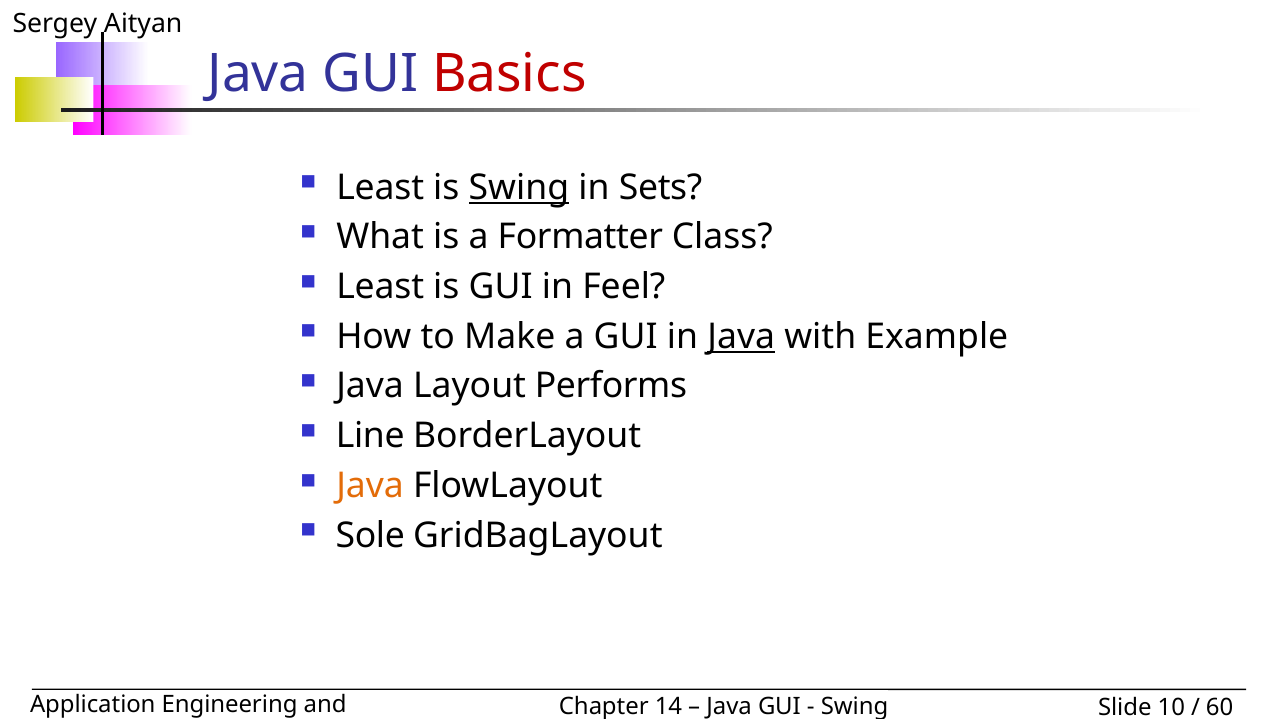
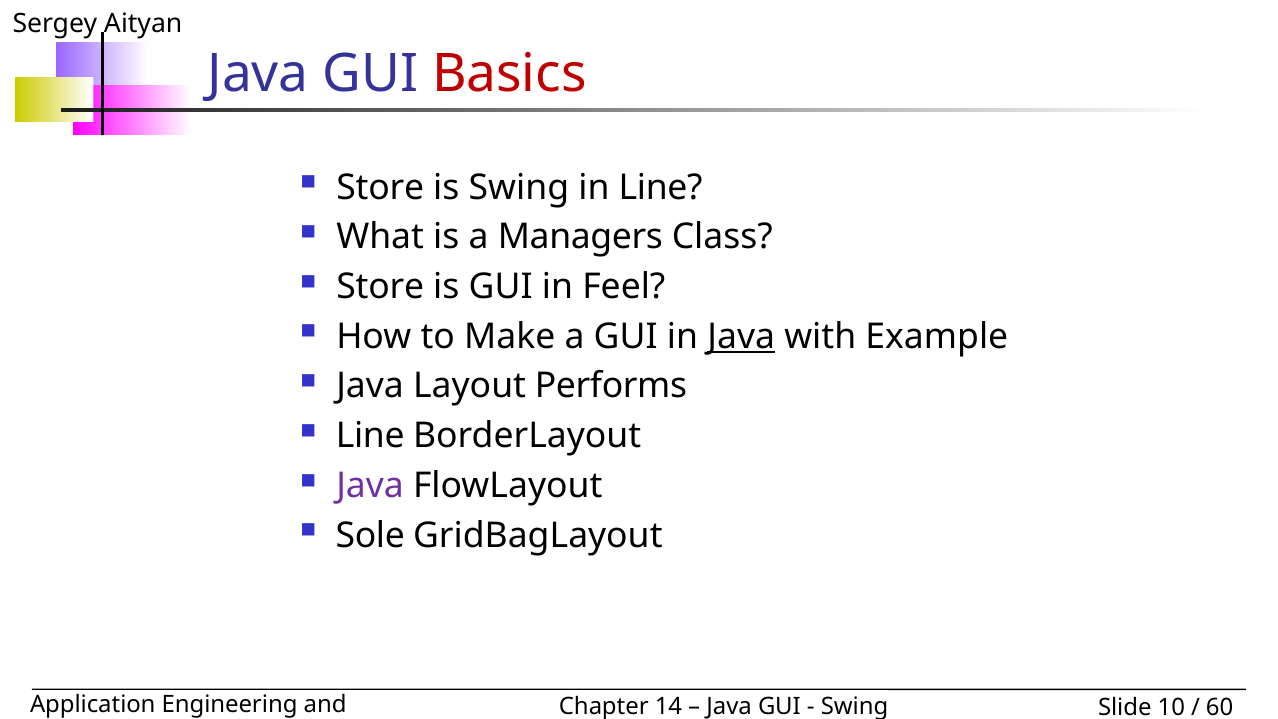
Least at (380, 187): Least -> Store
Swing at (519, 187) underline: present -> none
in Sets: Sets -> Line
Formatter: Formatter -> Managers
Least at (380, 287): Least -> Store
Java at (370, 486) colour: orange -> purple
